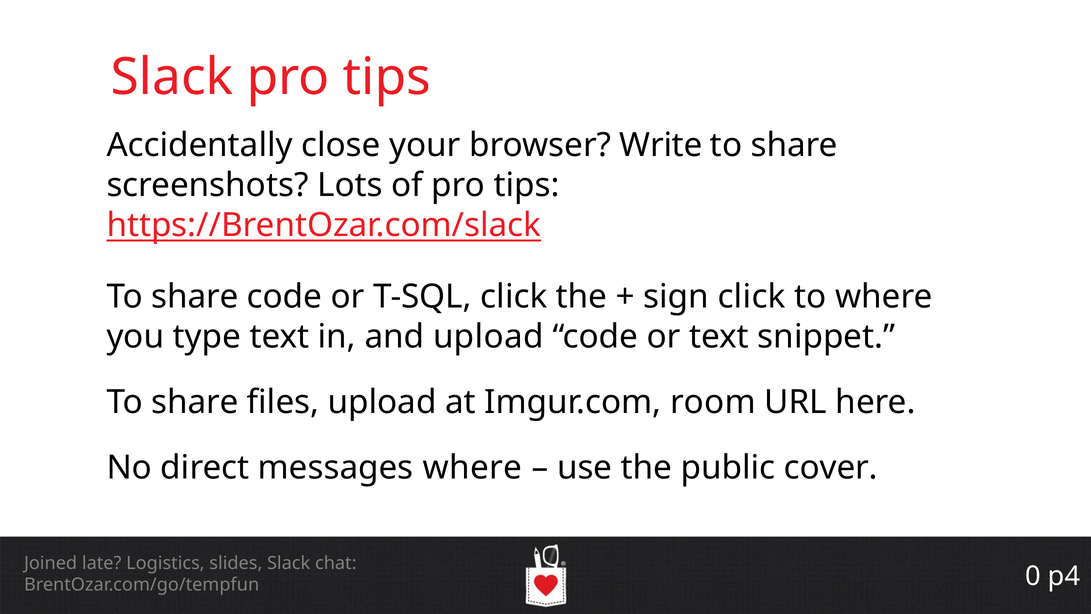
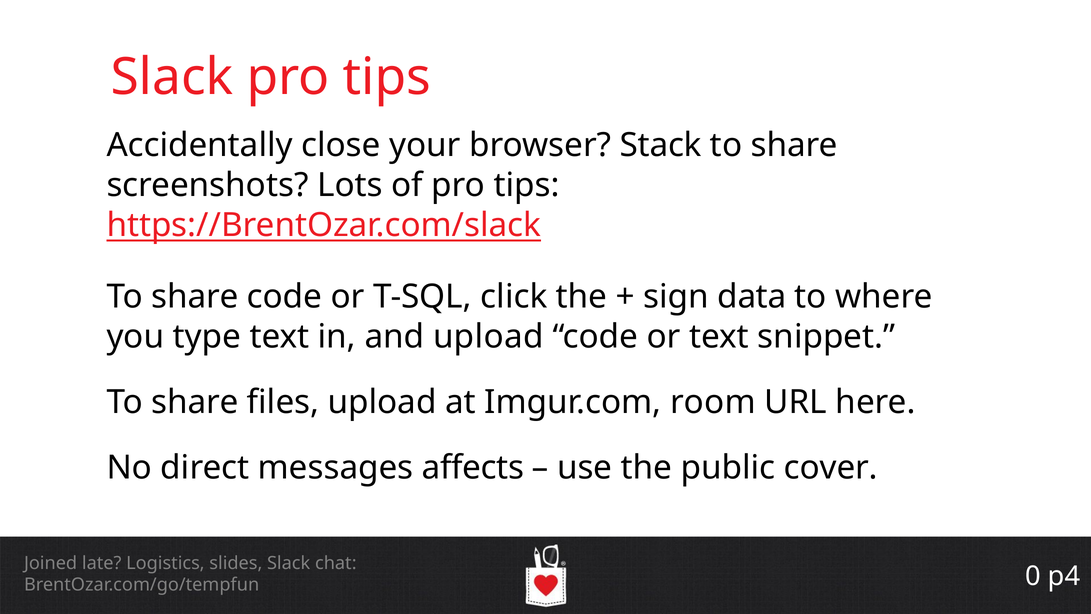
Write: Write -> Stack
sign click: click -> data
messages where: where -> affects
